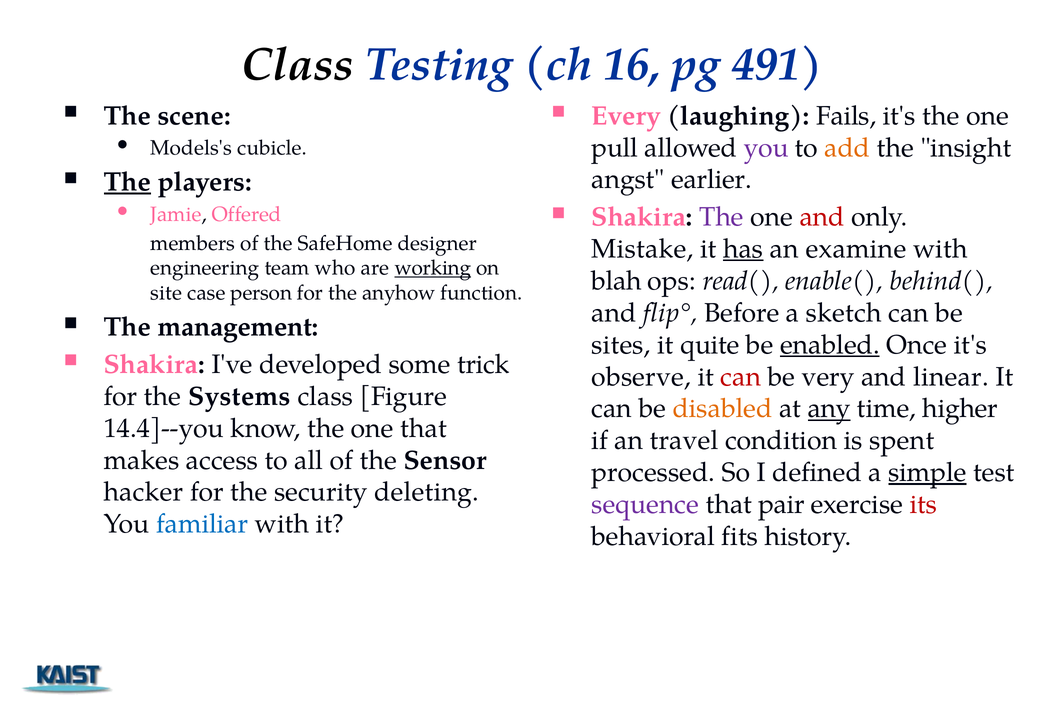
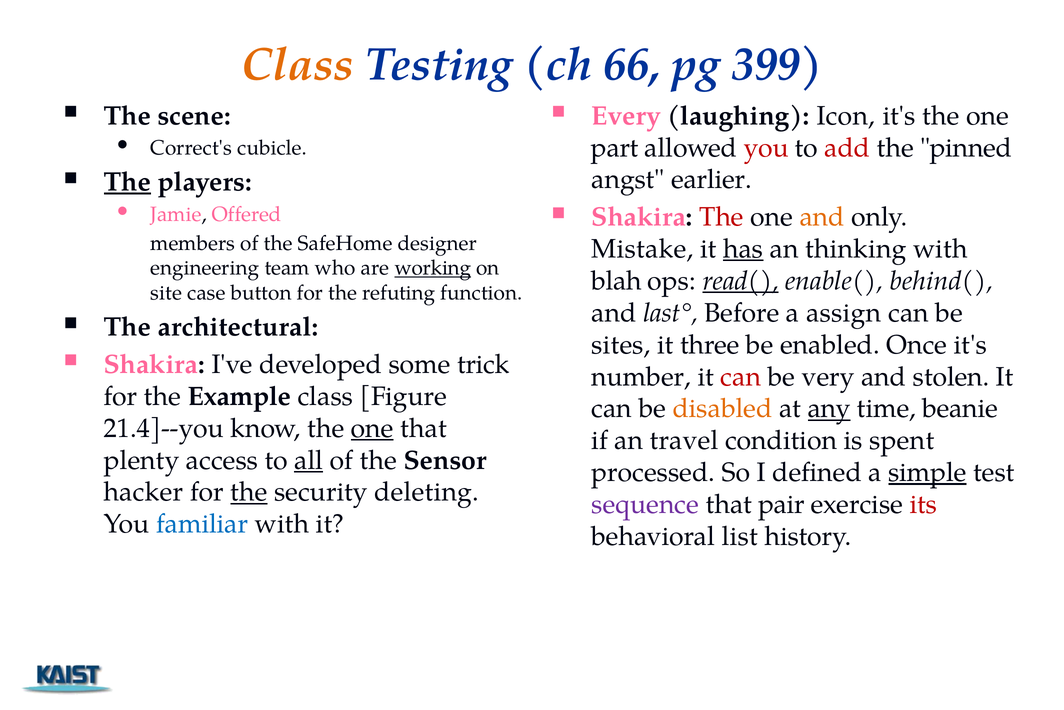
Class at (297, 64) colour: black -> orange
16: 16 -> 66
491: 491 -> 399
Fails: Fails -> Icon
Models's: Models's -> Correct's
pull: pull -> part
you at (766, 148) colour: purple -> red
add colour: orange -> red
insight: insight -> pinned
The at (722, 217) colour: purple -> red
and at (822, 217) colour: red -> orange
examine: examine -> thinking
read( underline: none -> present
person: person -> button
anyhow: anyhow -> refuting
flip°: flip° -> last°
sketch: sketch -> assign
management: management -> architectural
quite: quite -> three
enabled underline: present -> none
observe: observe -> number
linear: linear -> stolen
Systems: Systems -> Example
higher: higher -> beanie
14.4]--you: 14.4]--you -> 21.4]--you
one at (372, 428) underline: none -> present
makes: makes -> plenty
all underline: none -> present
the at (249, 492) underline: none -> present
fits: fits -> list
